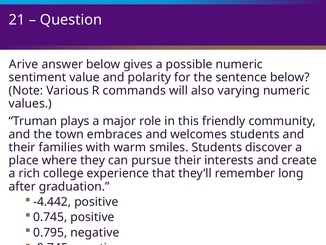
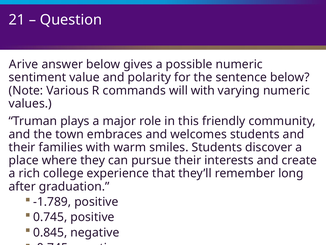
will also: also -> with
-4.442: -4.442 -> -1.789
0.795: 0.795 -> 0.845
